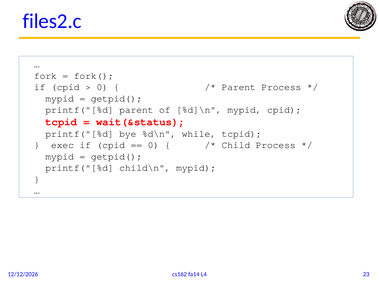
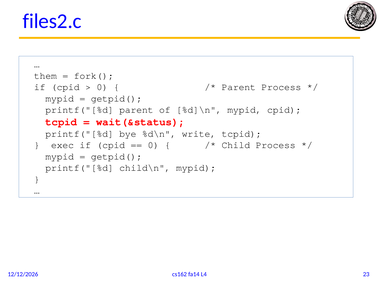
fork: fork -> them
while: while -> write
